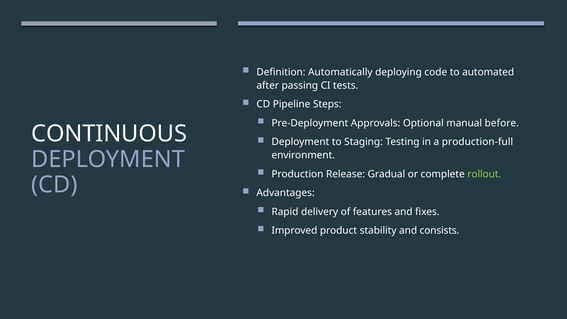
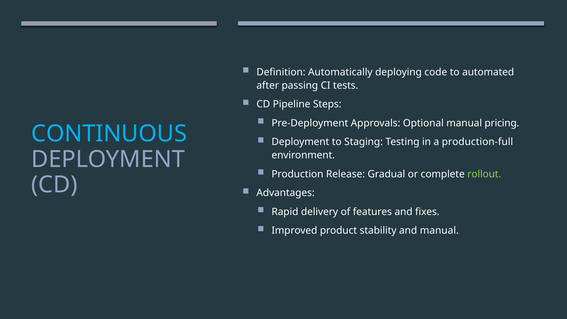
before: before -> pricing
CONTINUOUS colour: white -> light blue
and consists: consists -> manual
